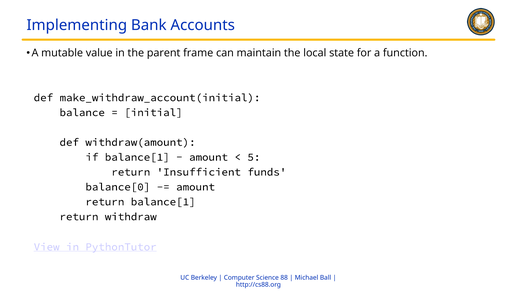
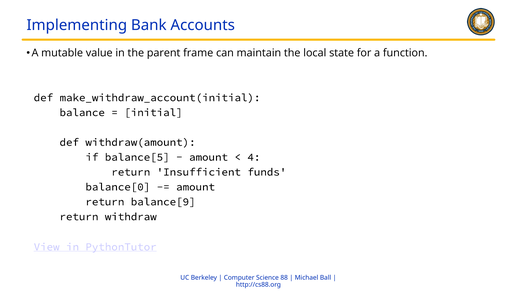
if balance[1: balance[1 -> balance[5
5: 5 -> 4
return balance[1: balance[1 -> balance[9
